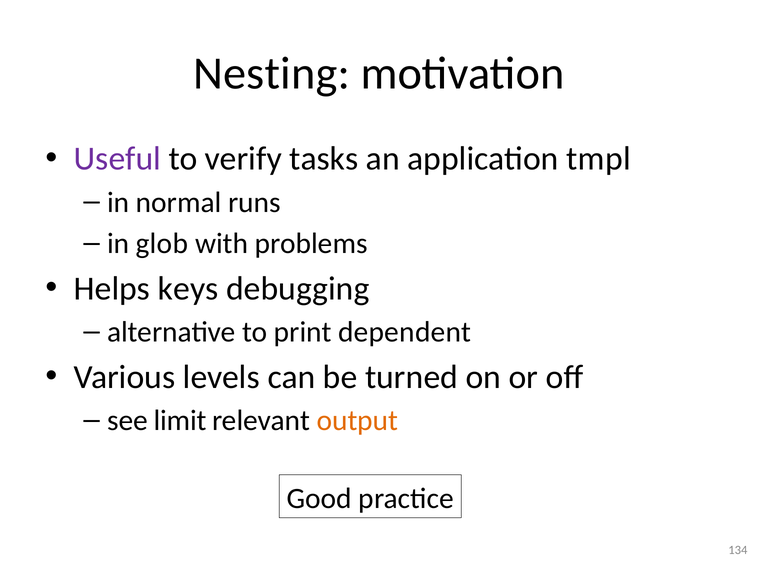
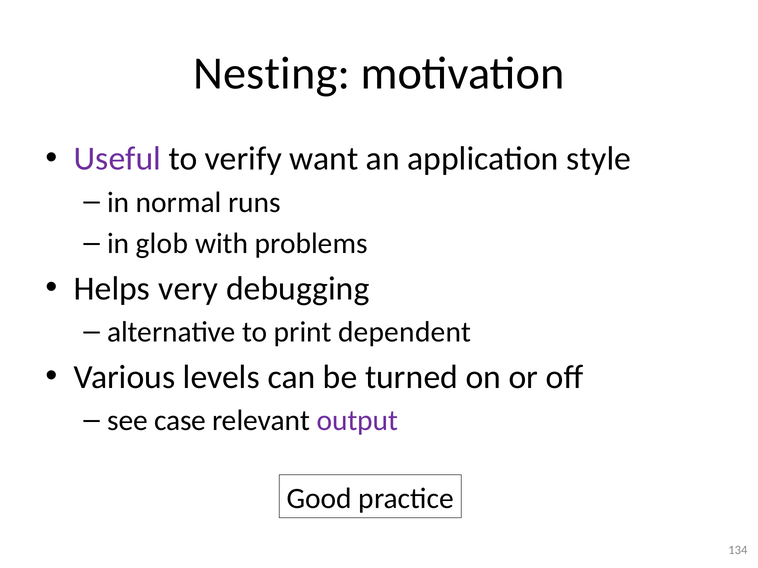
tasks: tasks -> want
tmpl: tmpl -> style
keys: keys -> very
limit: limit -> case
output colour: orange -> purple
